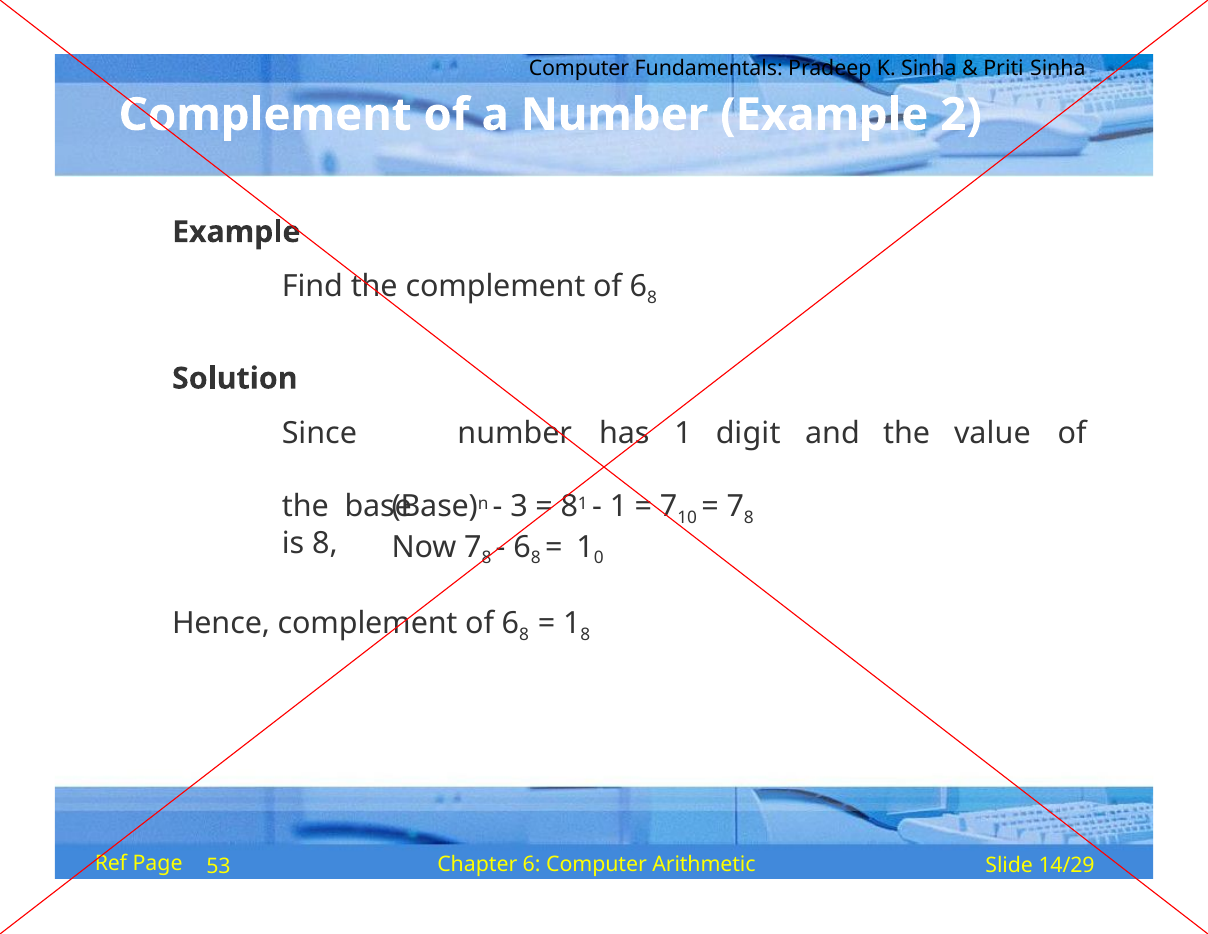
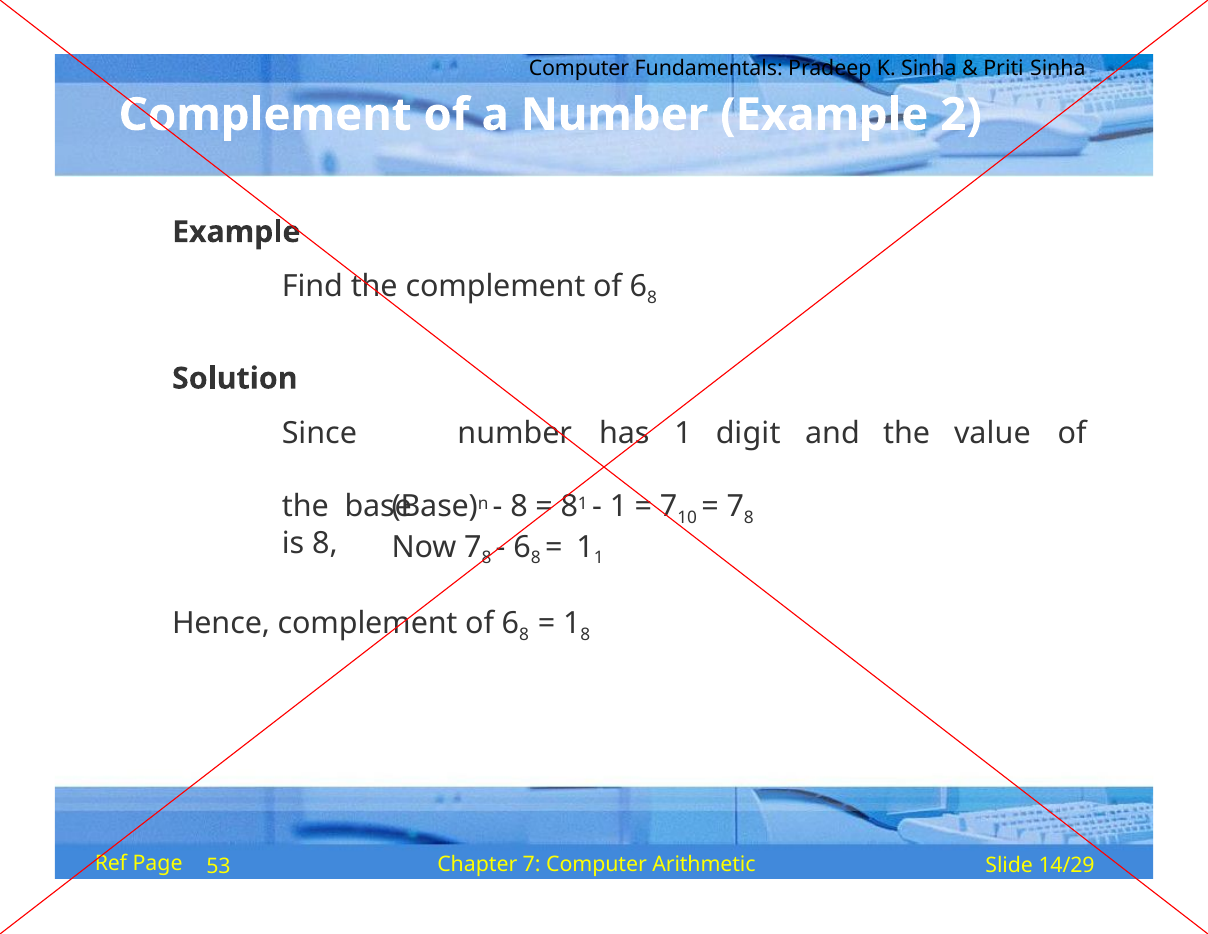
3 at (519, 506): 3 -> 8
1 0: 0 -> 1
Chapter 6: 6 -> 7
